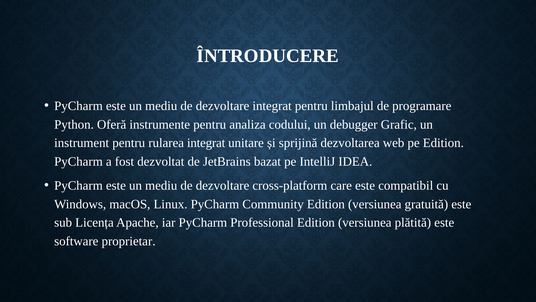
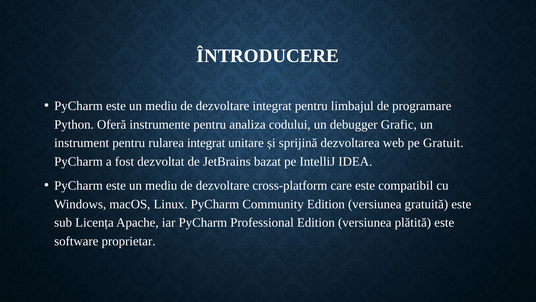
pe Edition: Edition -> Gratuit
